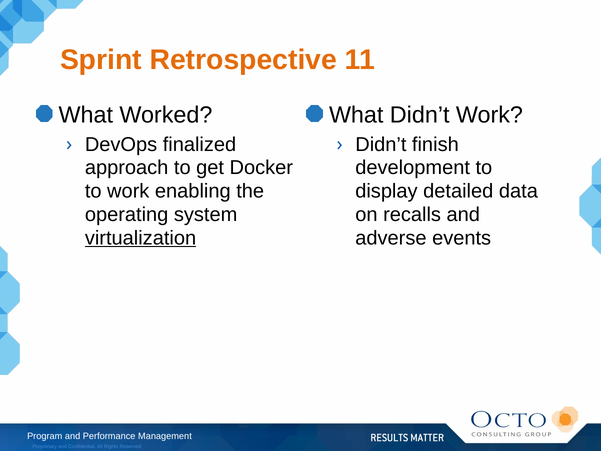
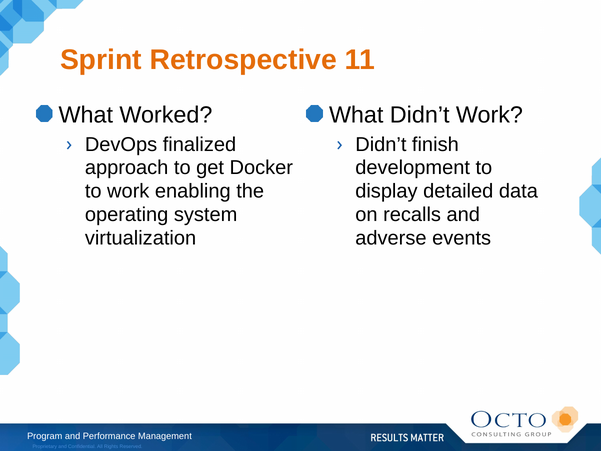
virtualization underline: present -> none
